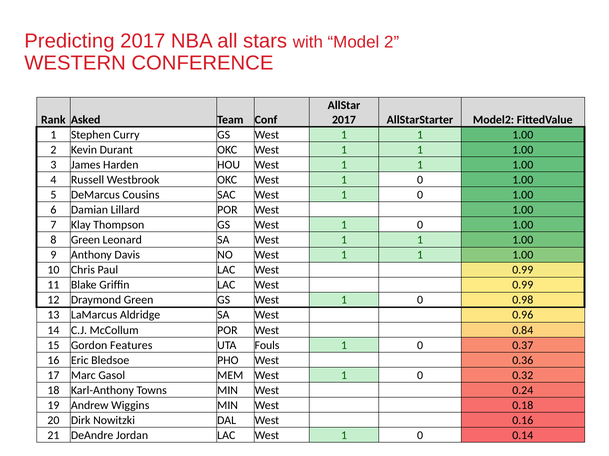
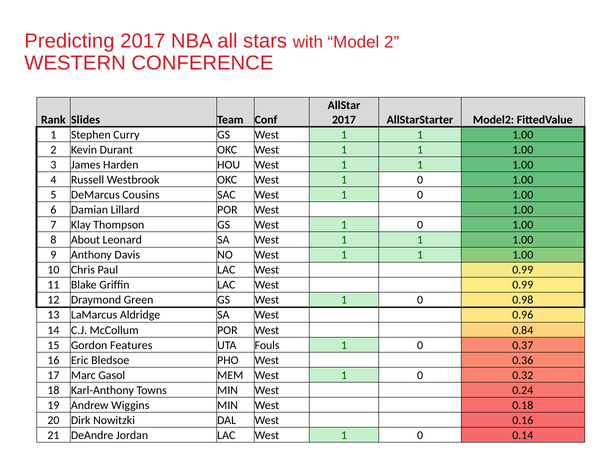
Asked: Asked -> Slides
8 Green: Green -> About
